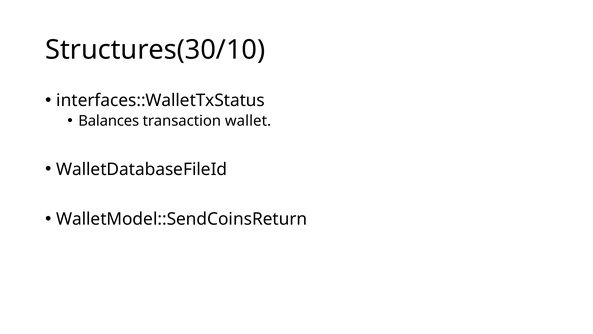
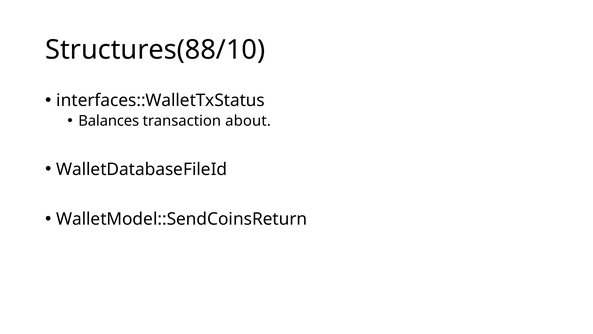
Structures(30/10: Structures(30/10 -> Structures(88/10
wallet: wallet -> about
